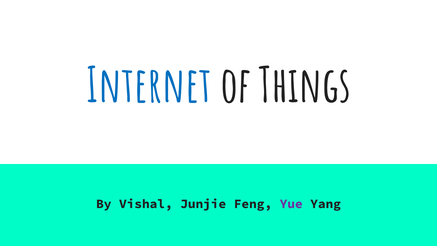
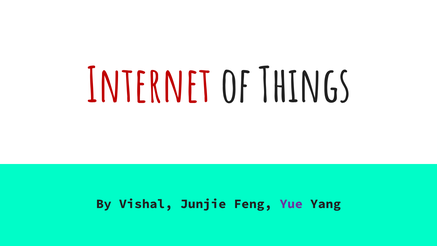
Internet colour: blue -> red
